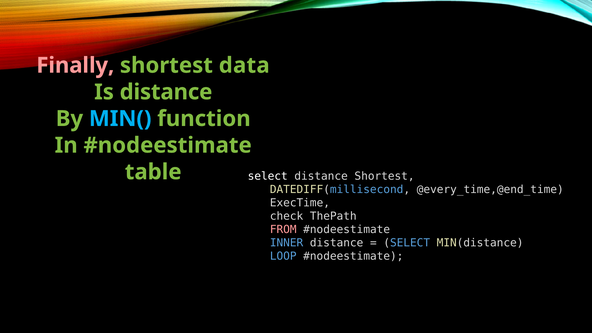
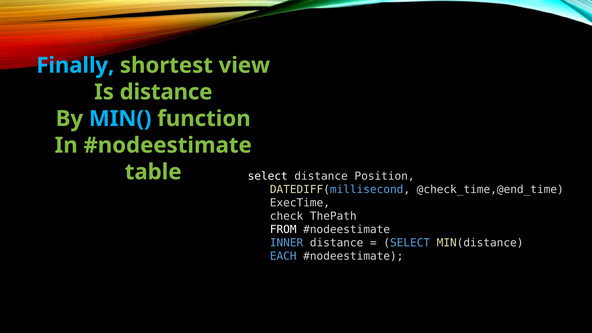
Finally colour: pink -> light blue
data: data -> view
distance Shortest: Shortest -> Position
@every_time,@end_time: @every_time,@end_time -> @check_time,@end_time
FROM colour: pink -> white
LOOP: LOOP -> EACH
